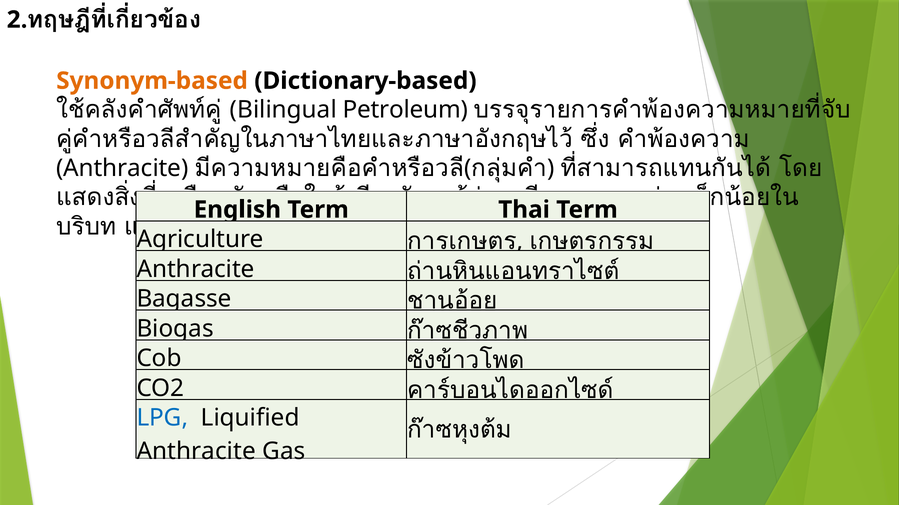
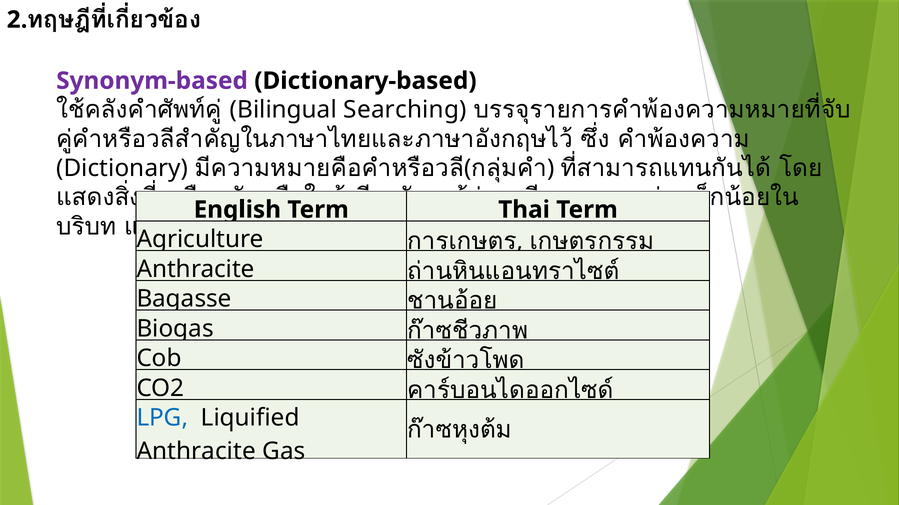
Synonym-based colour: orange -> purple
Petroleum: Petroleum -> Searching
Anthracite at (122, 169): Anthracite -> Dictionary
